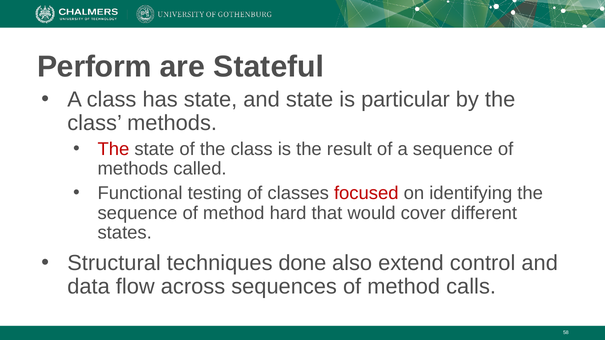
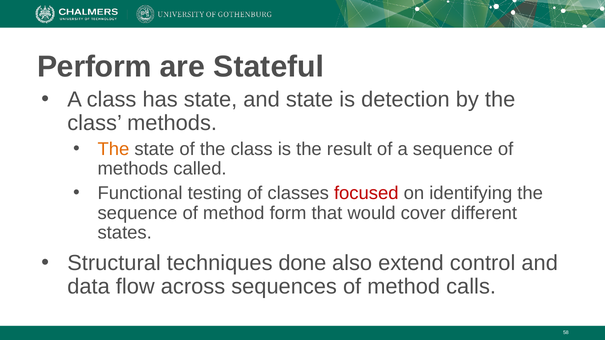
particular: particular -> detection
The at (113, 149) colour: red -> orange
hard: hard -> form
